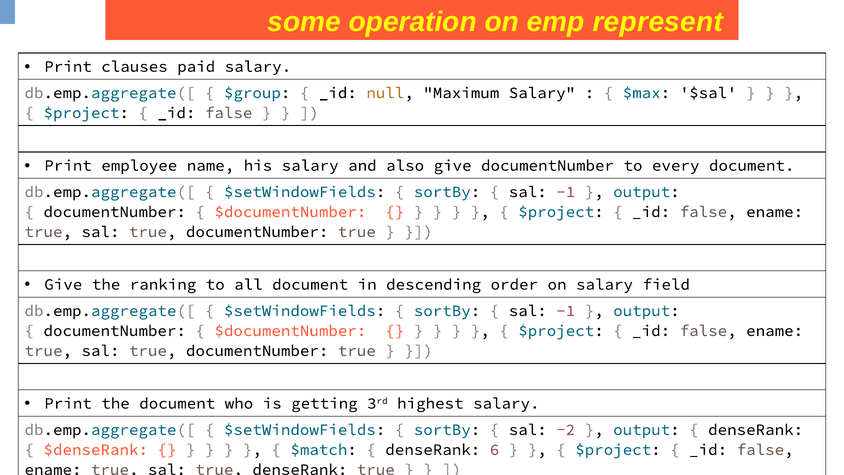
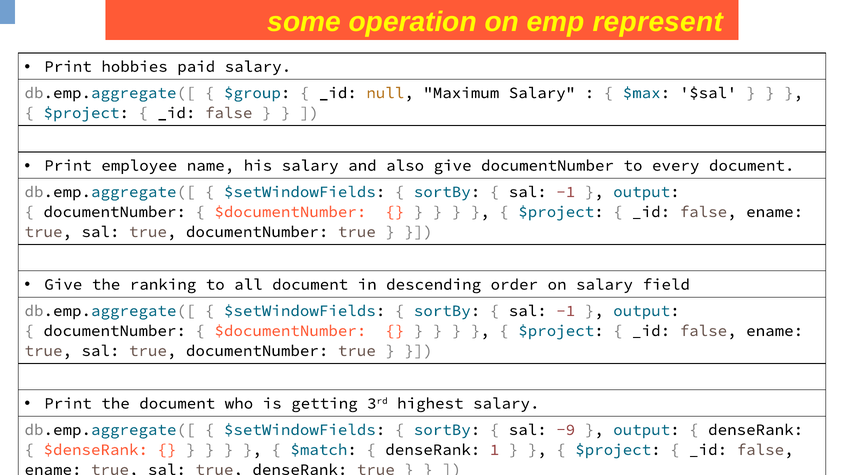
clauses: clauses -> hobbies
-2: -2 -> -9
6: 6 -> 1
